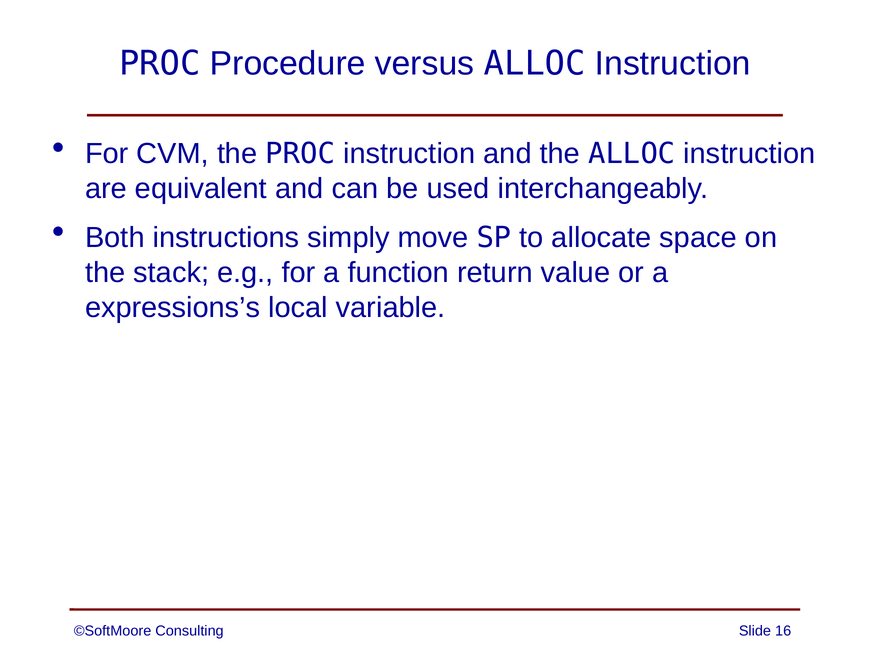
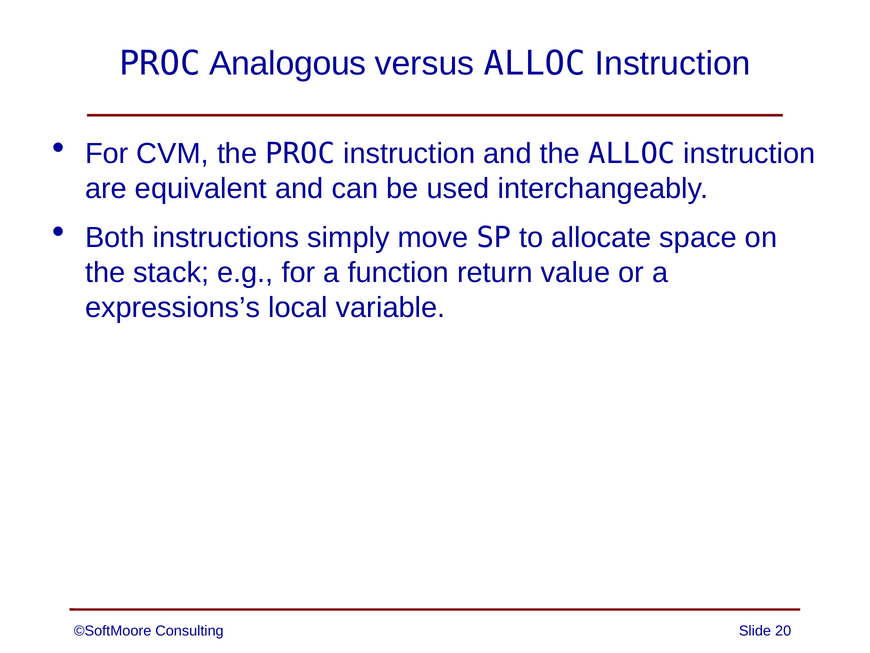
Procedure: Procedure -> Analogous
16: 16 -> 20
